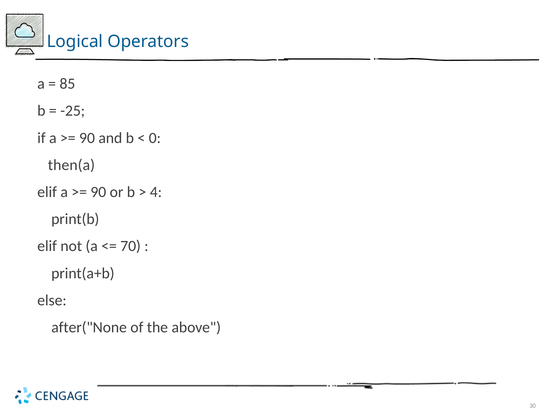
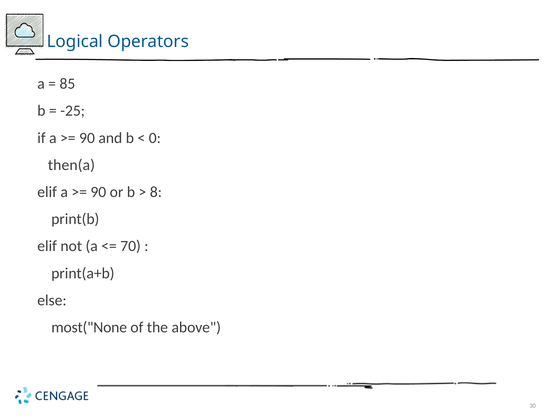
4: 4 -> 8
after("None: after("None -> most("None
